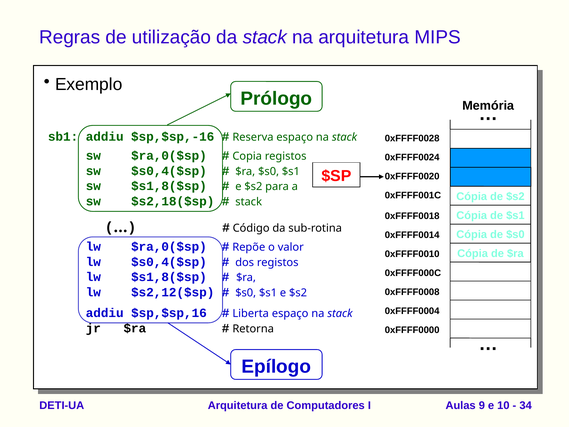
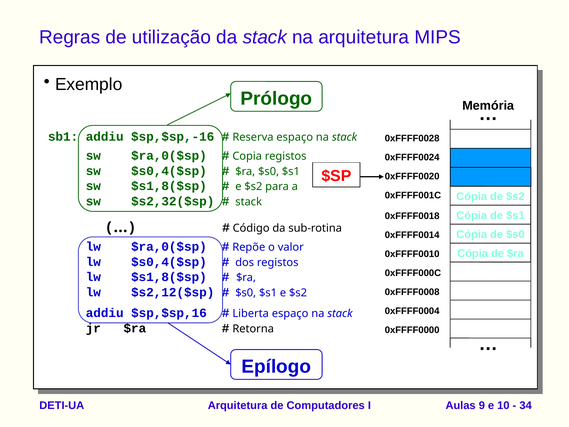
$s2,18($sp: $s2,18($sp -> $s2,32($sp
